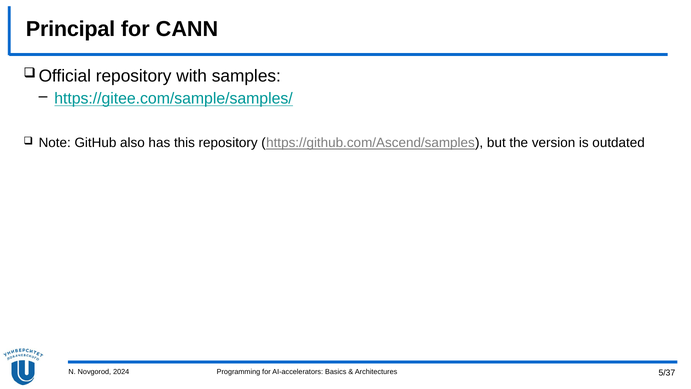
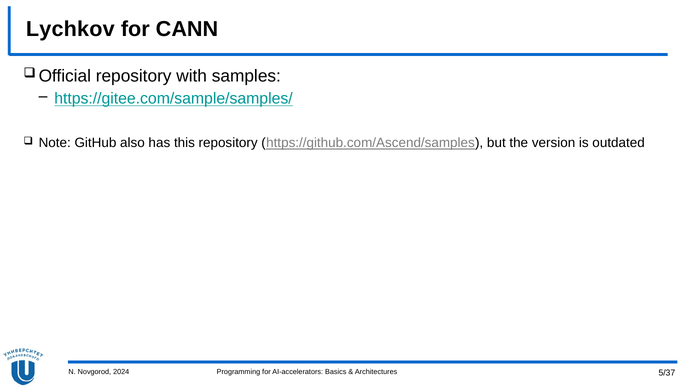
Principal: Principal -> Lychkov
